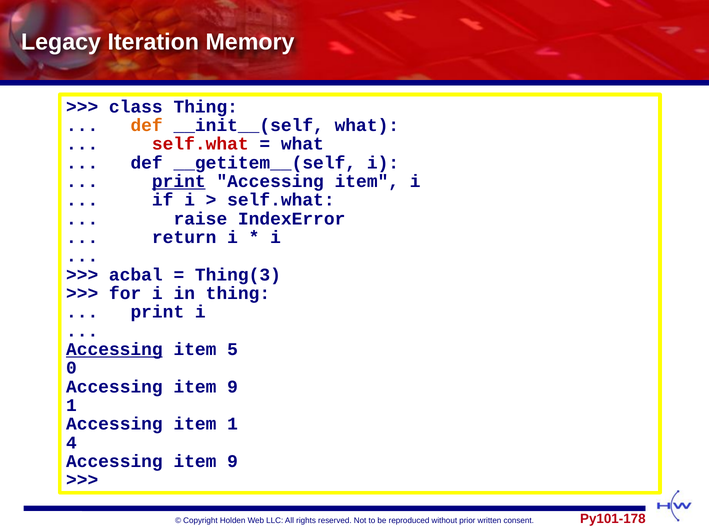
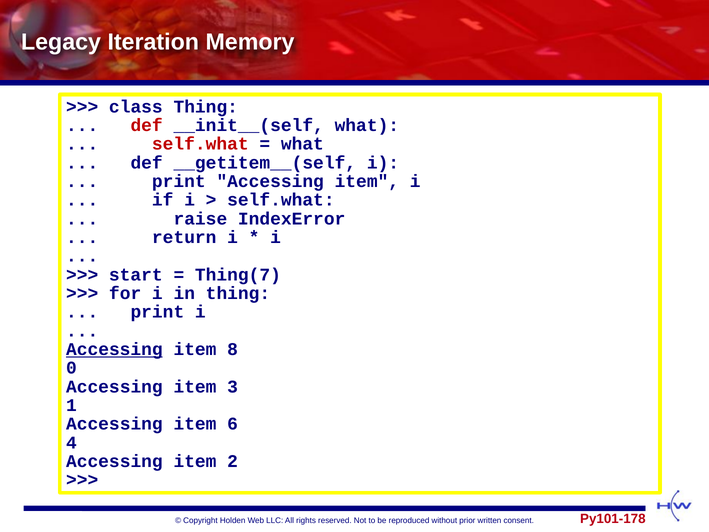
def at (147, 125) colour: orange -> red
print at (179, 181) underline: present -> none
acbal: acbal -> start
Thing(3: Thing(3 -> Thing(7
5: 5 -> 8
9 at (233, 386): 9 -> 3
item 1: 1 -> 6
9 at (233, 461): 9 -> 2
